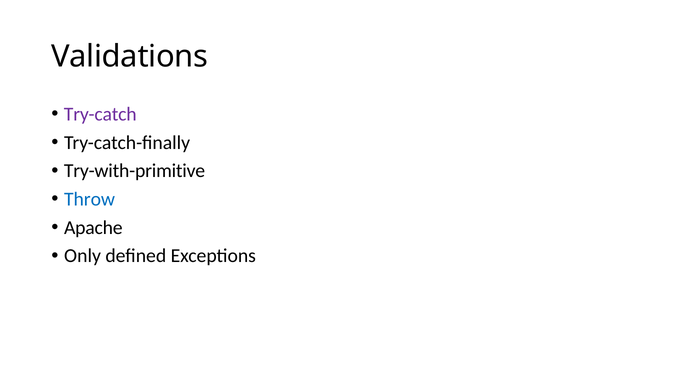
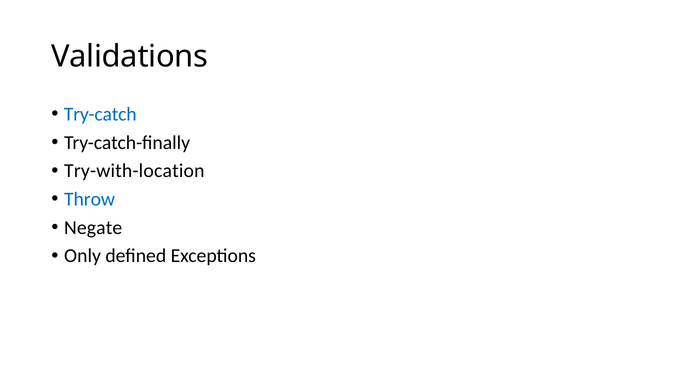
Try-catch colour: purple -> blue
Try-with-primitive: Try-with-primitive -> Try-with-location
Apache: Apache -> Negate
